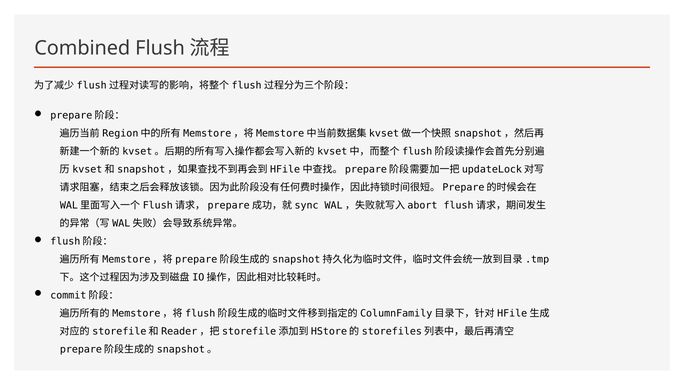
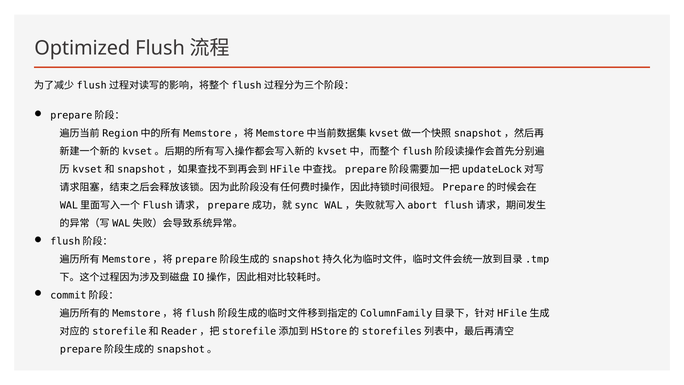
Combined: Combined -> Optimized
